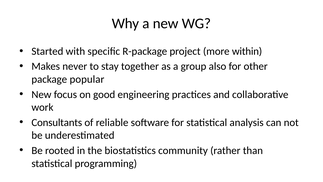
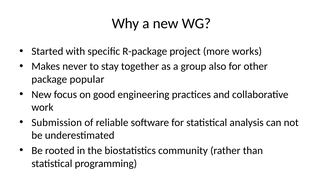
within: within -> works
Consultants: Consultants -> Submission
